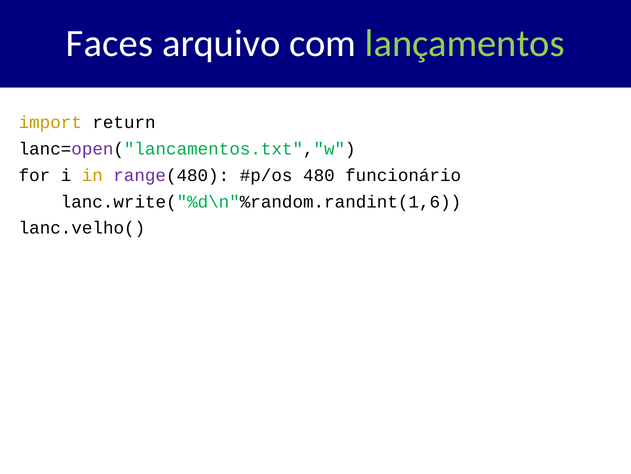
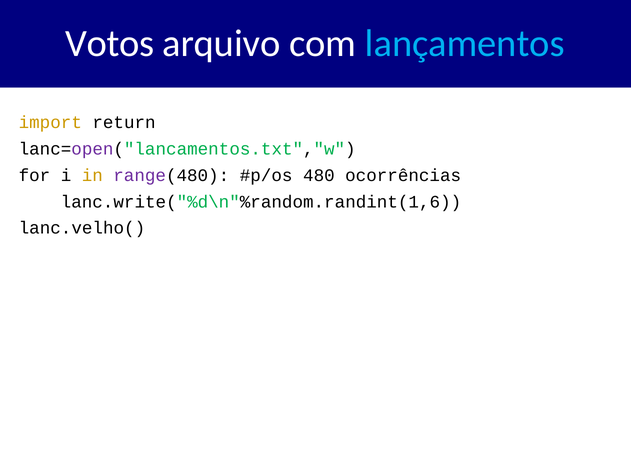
Faces: Faces -> Votos
lançamentos colour: light green -> light blue
funcionário: funcionário -> ocorrências
